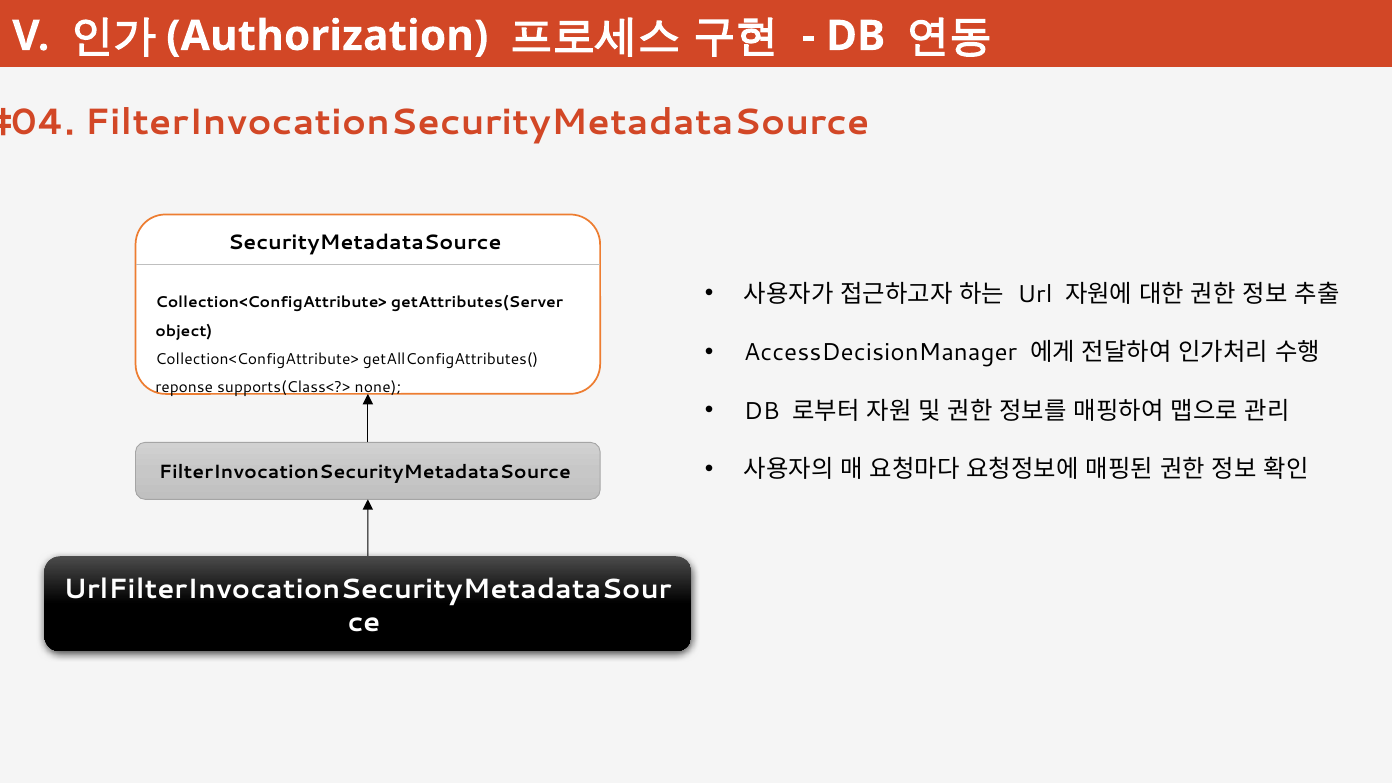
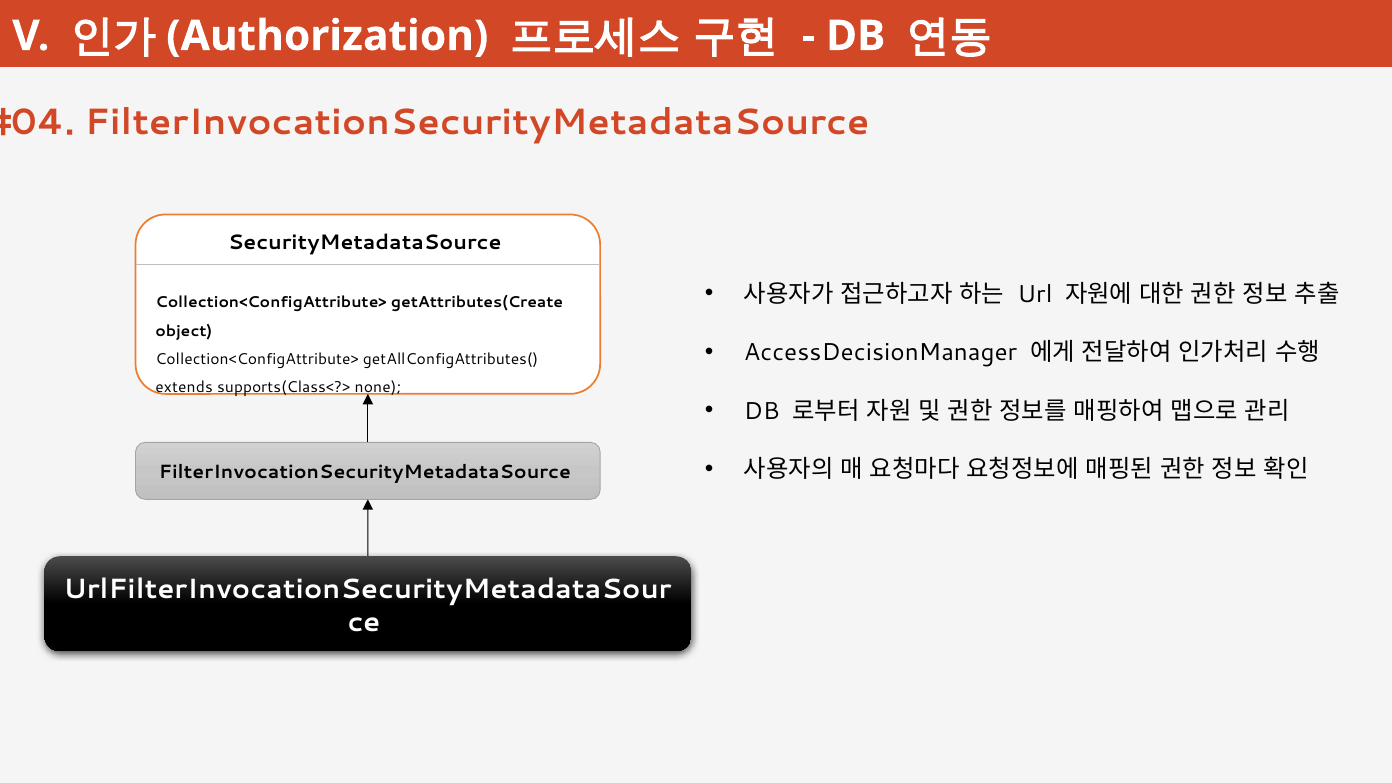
getAttributes(Server: getAttributes(Server -> getAttributes(Create
reponse: reponse -> extends
